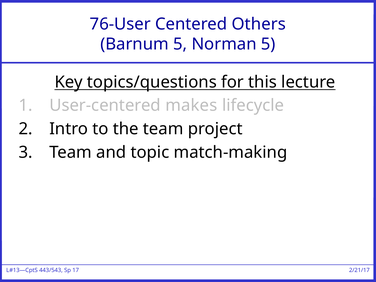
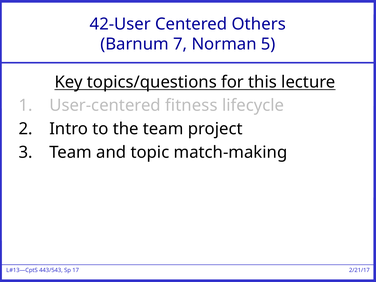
76-User: 76-User -> 42-User
Barnum 5: 5 -> 7
makes: makes -> fitness
